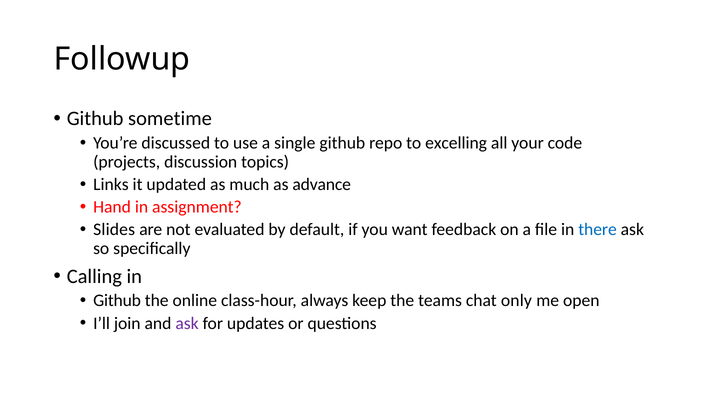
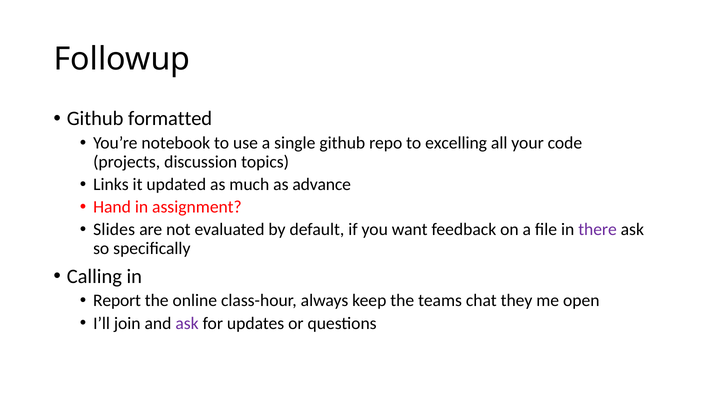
sometime: sometime -> formatted
discussed: discussed -> notebook
there colour: blue -> purple
Github at (117, 301): Github -> Report
only: only -> they
